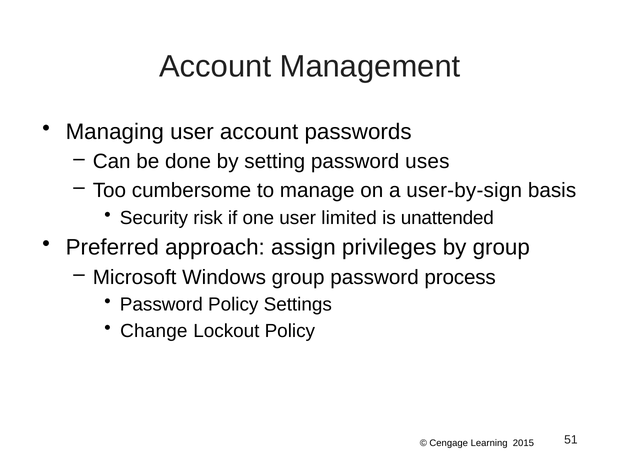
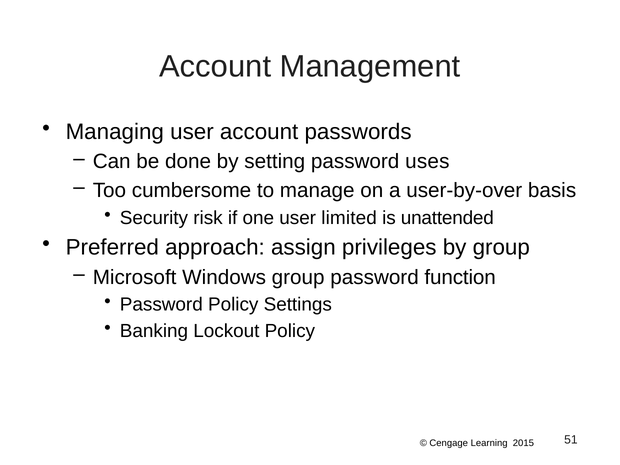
user-by-sign: user-by-sign -> user-by-over
process: process -> function
Change: Change -> Banking
